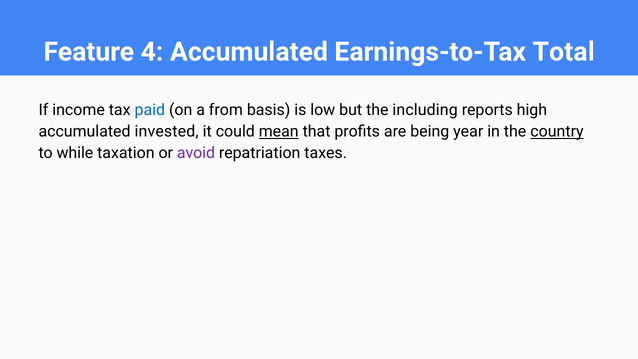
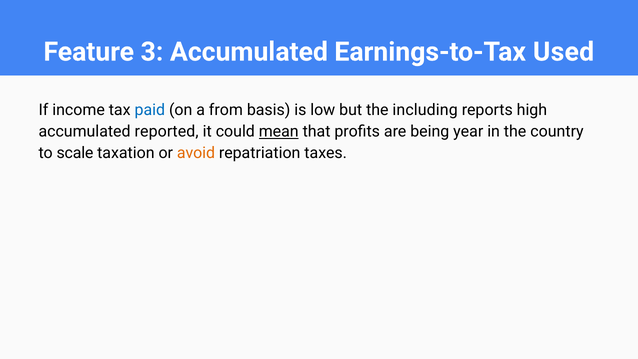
4: 4 -> 3
Total: Total -> Used
invested: invested -> reported
country underline: present -> none
while: while -> scale
avoid colour: purple -> orange
